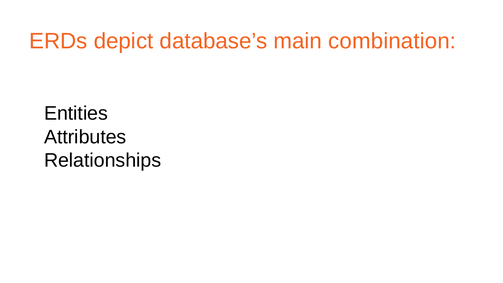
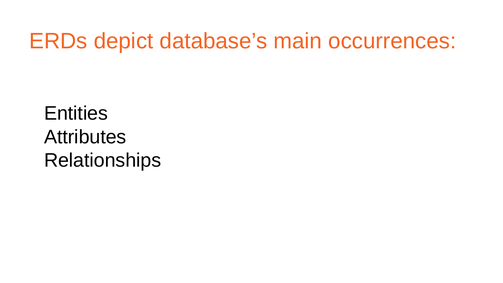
combination: combination -> occurrences
